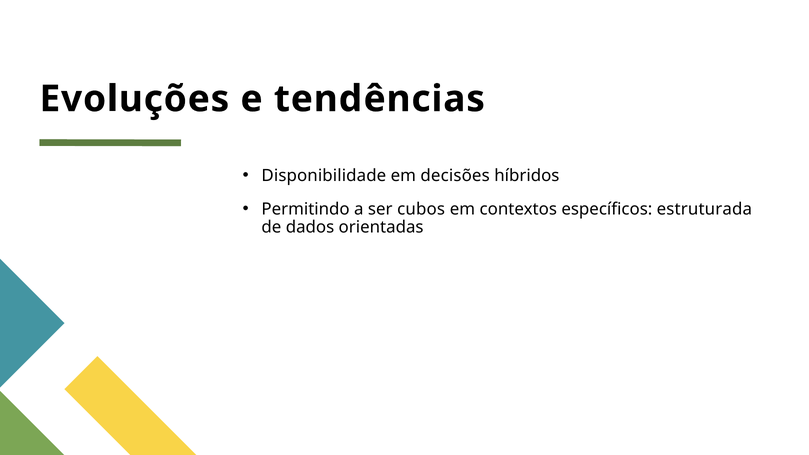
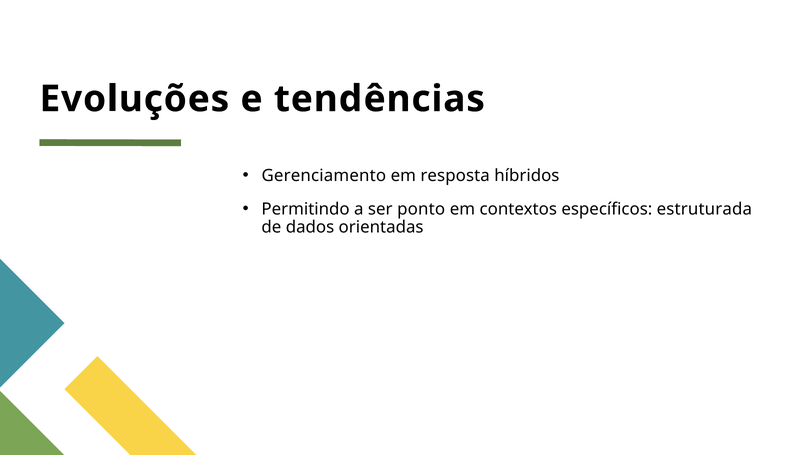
Disponibilidade: Disponibilidade -> Gerenciamento
decisões: decisões -> resposta
cubos: cubos -> ponto
